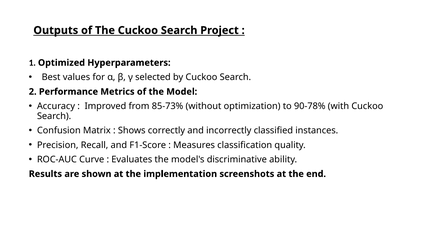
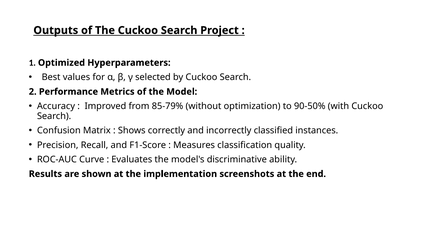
85-73%: 85-73% -> 85-79%
90-78%: 90-78% -> 90-50%
